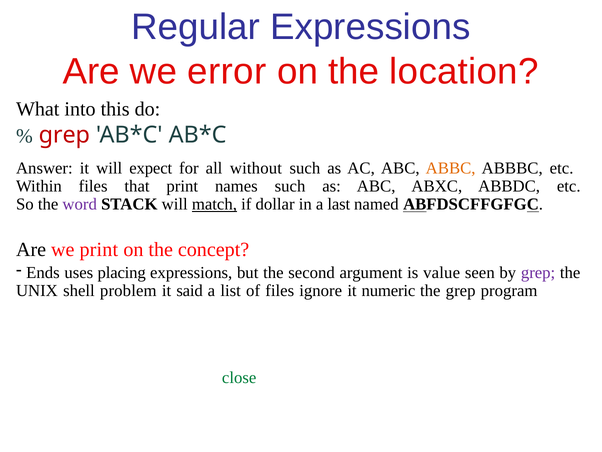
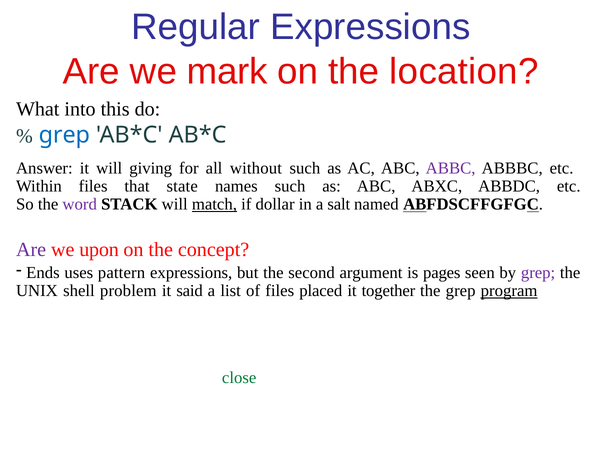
error: error -> mark
grep at (64, 135) colour: red -> blue
expect: expect -> giving
ABBC colour: orange -> purple
that print: print -> state
last: last -> salt
Are at (31, 249) colour: black -> purple
we print: print -> upon
placing: placing -> pattern
value: value -> pages
ignore: ignore -> placed
numeric: numeric -> together
program underline: none -> present
